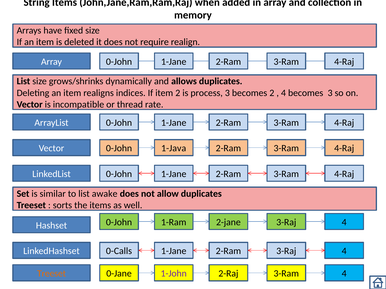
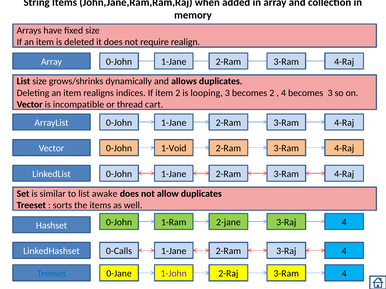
process: process -> looping
rate: rate -> cart
1-Java: 1-Java -> 1-Void
Treeset at (51, 274) colour: orange -> blue
